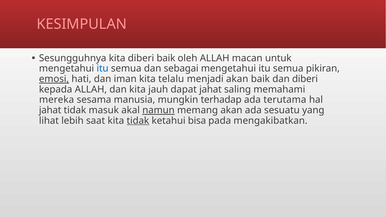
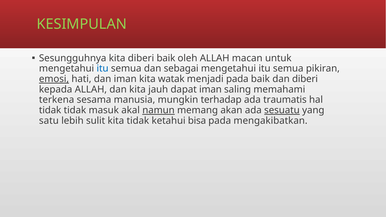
KESIMPULAN colour: pink -> light green
telalu: telalu -> watak
menjadi akan: akan -> pada
dapat jahat: jahat -> iman
mereka: mereka -> terkena
terutama: terutama -> traumatis
jahat at (50, 110): jahat -> tidak
sesuatu underline: none -> present
lihat: lihat -> satu
saat: saat -> sulit
tidak at (138, 121) underline: present -> none
